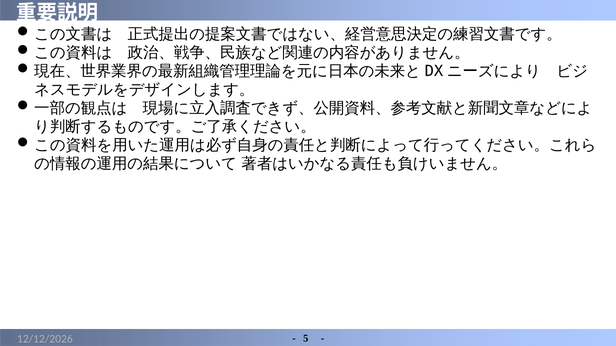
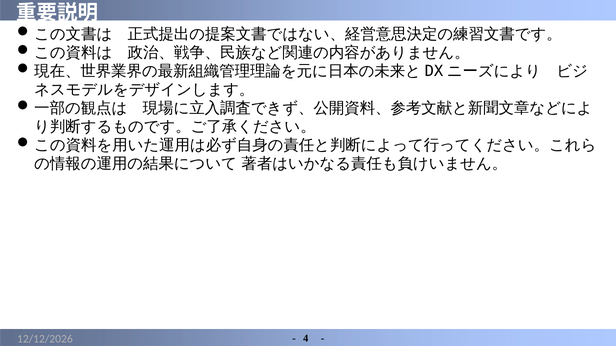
5: 5 -> 4
